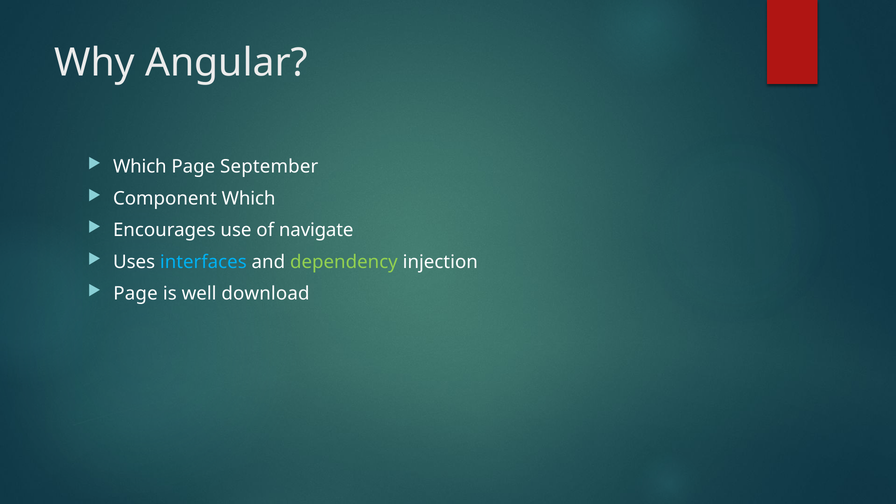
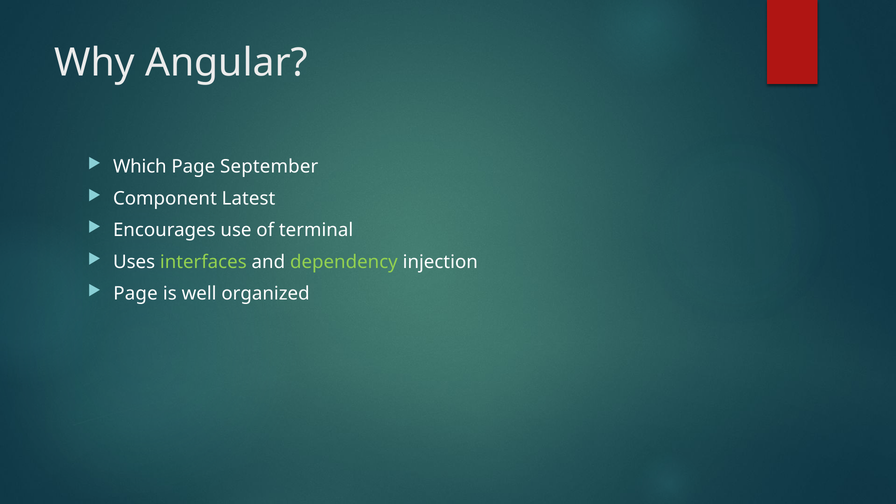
Component Which: Which -> Latest
navigate: navigate -> terminal
interfaces colour: light blue -> light green
download: download -> organized
